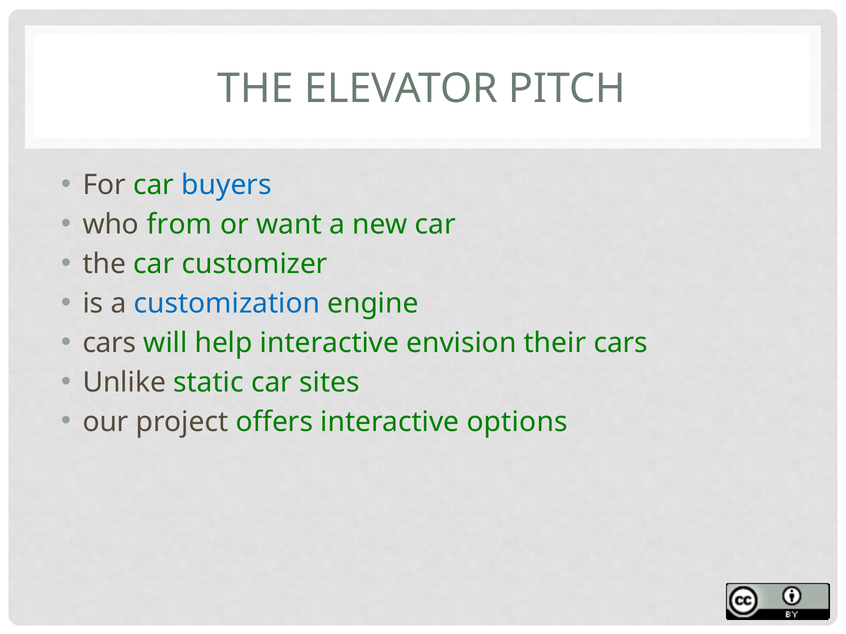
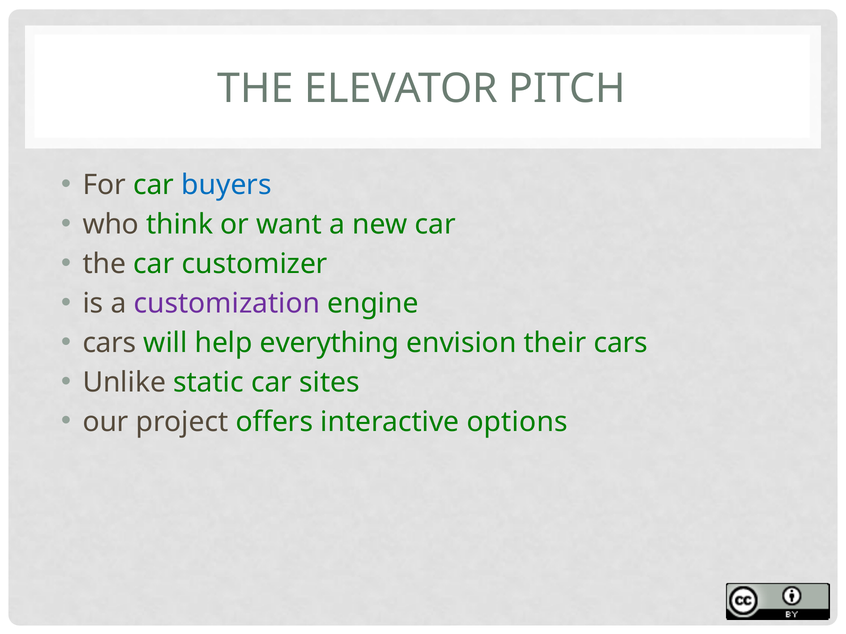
from: from -> think
customization colour: blue -> purple
help interactive: interactive -> everything
